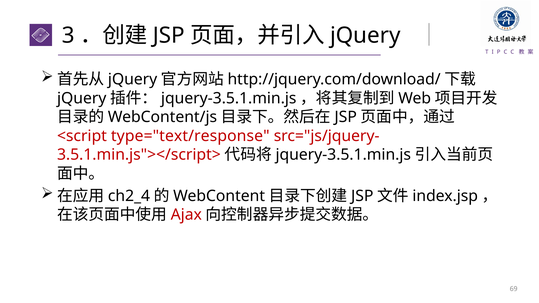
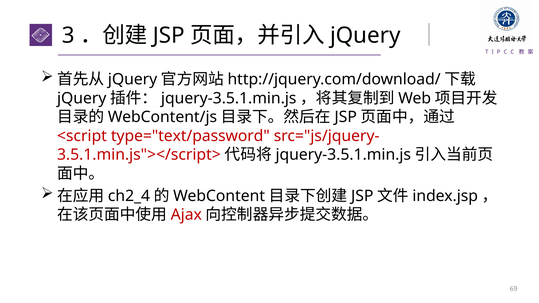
type="text/response: type="text/response -> type="text/password
